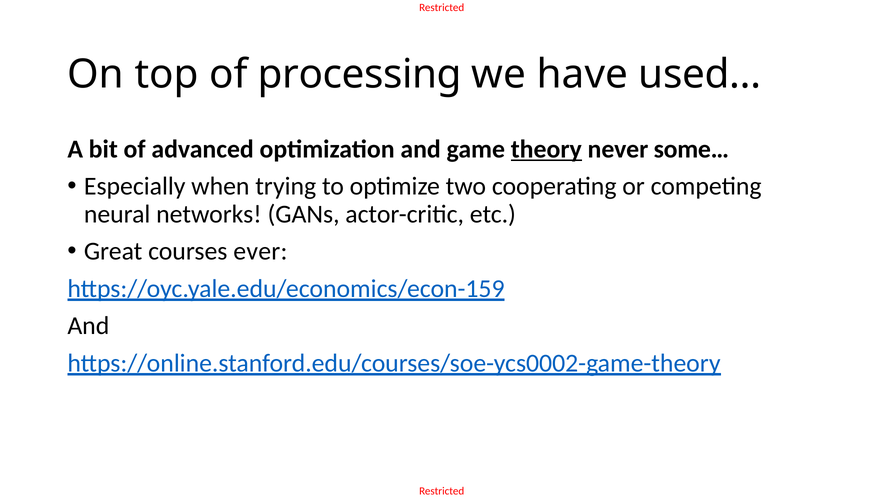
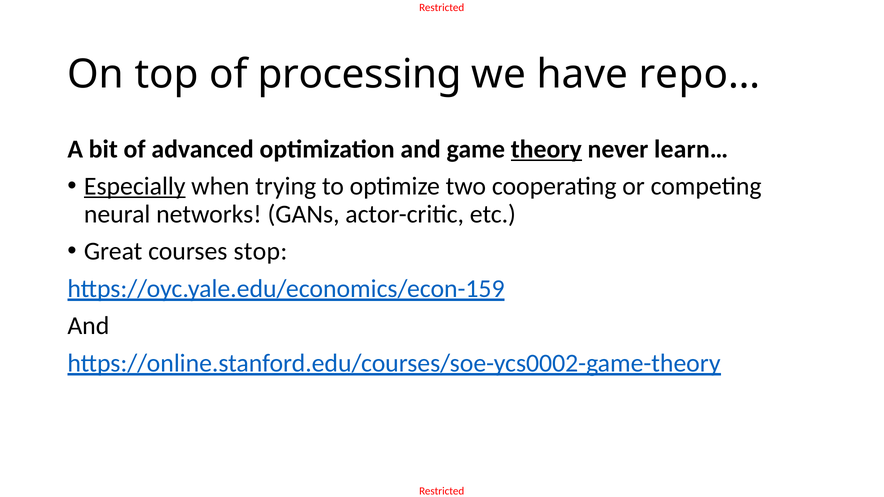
used…: used… -> repo…
some…: some… -> learn…
Especially underline: none -> present
ever: ever -> stop
